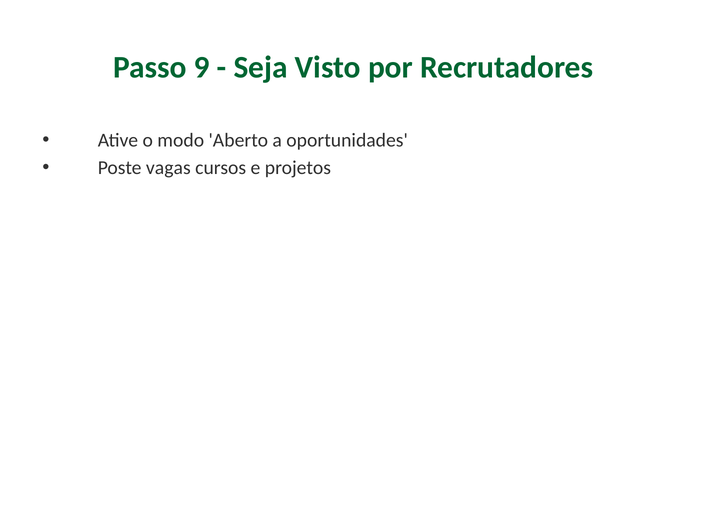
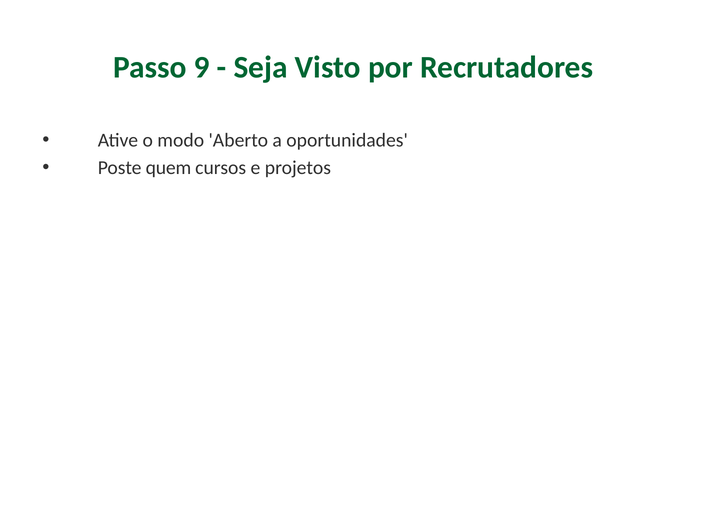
vagas: vagas -> quem
